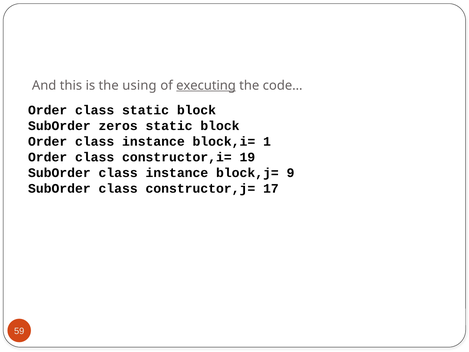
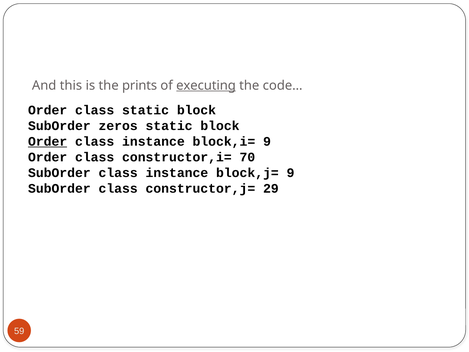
using: using -> prints
Order at (48, 141) underline: none -> present
block,i= 1: 1 -> 9
19: 19 -> 70
17: 17 -> 29
